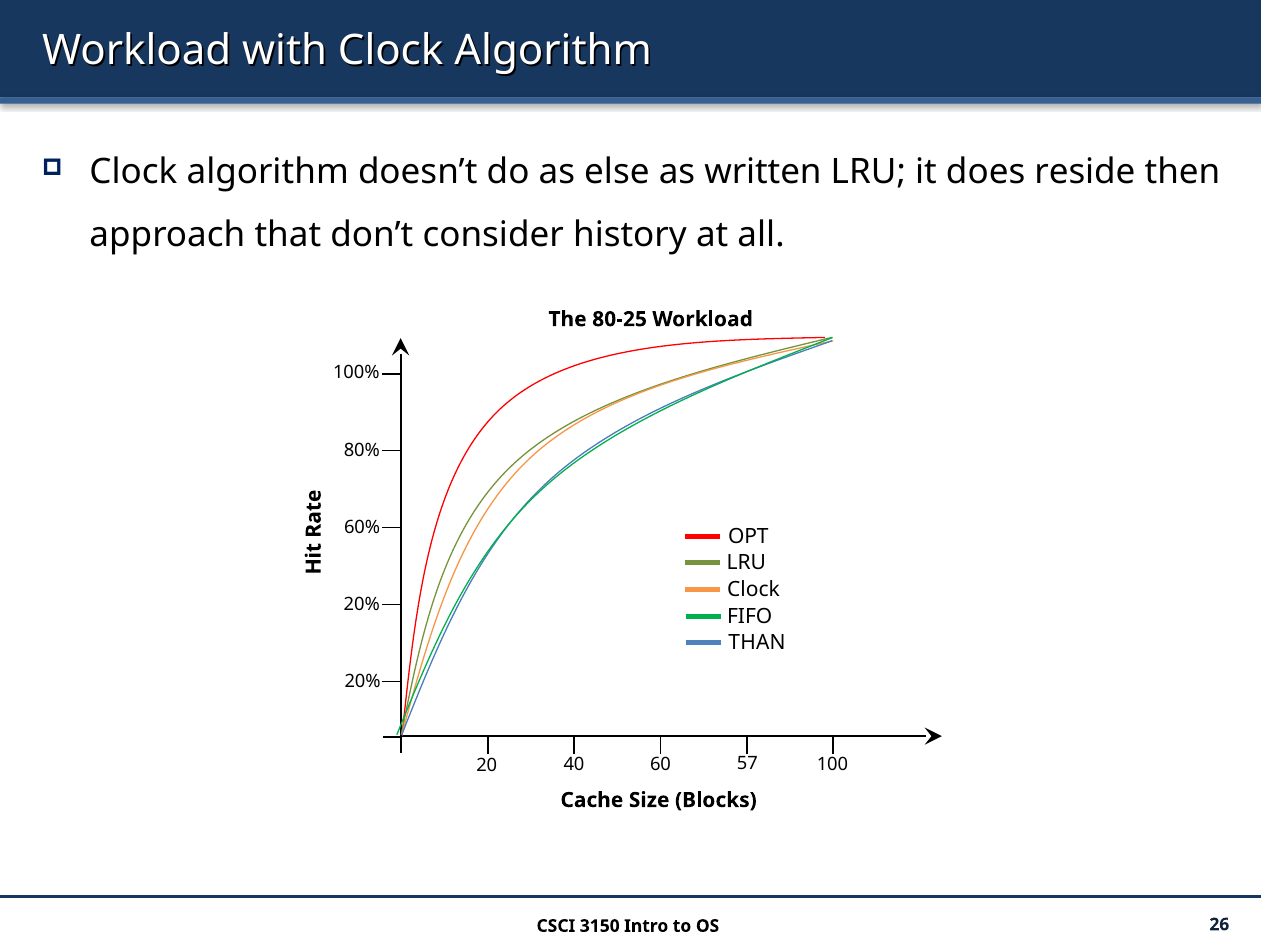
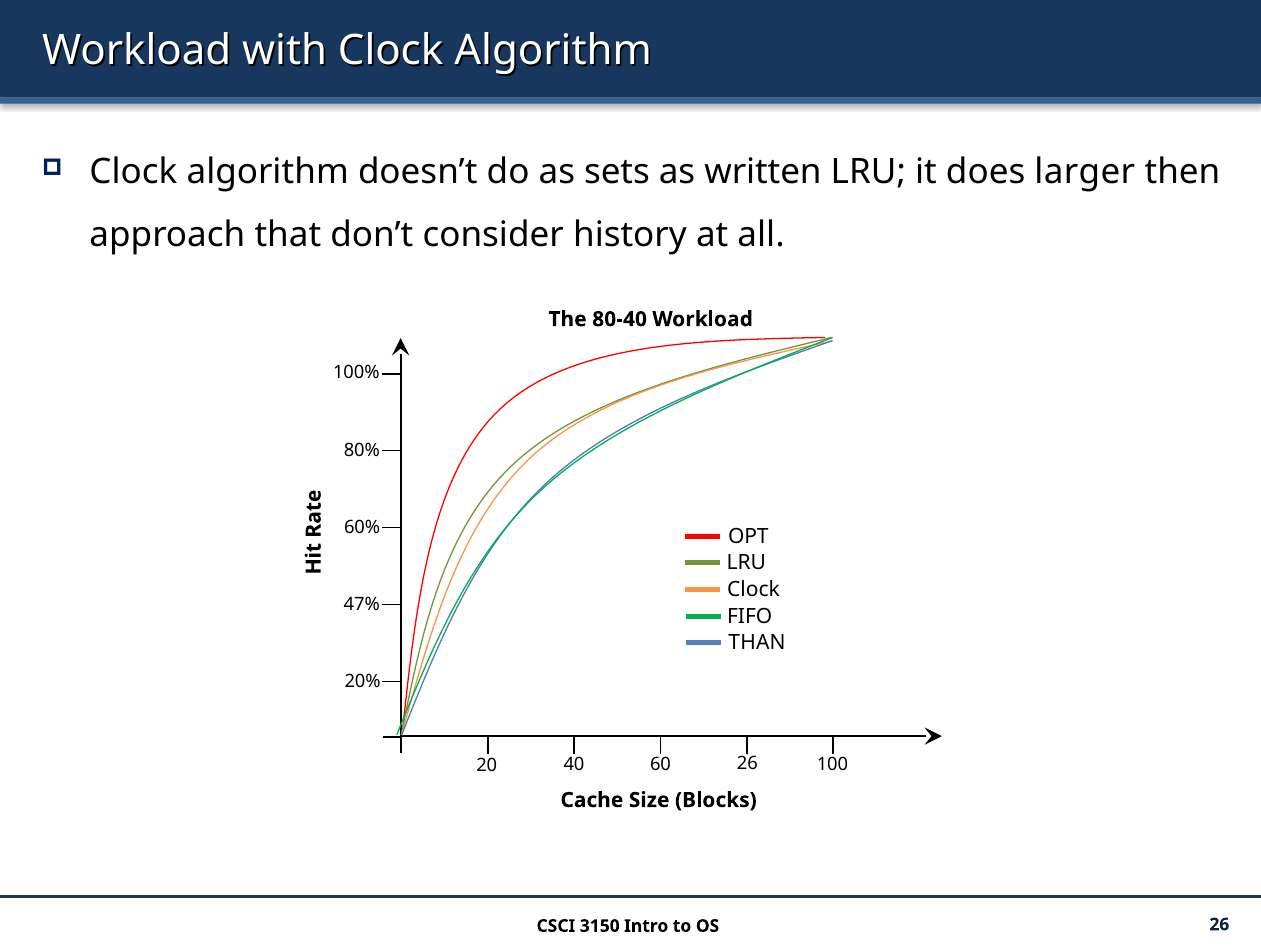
else: else -> sets
reside: reside -> larger
80-25: 80-25 -> 80-40
20% at (362, 605): 20% -> 47%
60 57: 57 -> 26
